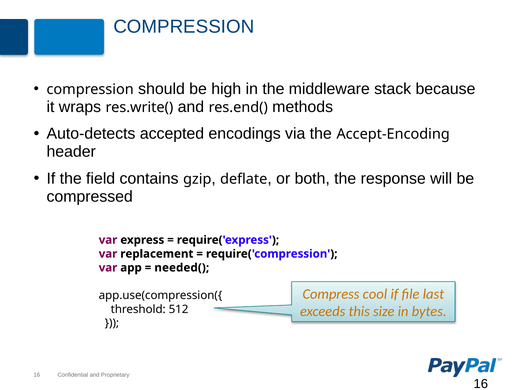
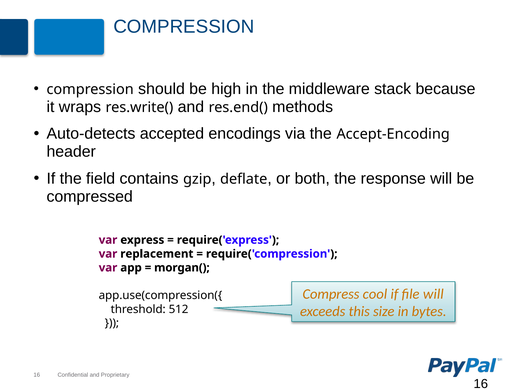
needed(: needed( -> morgan(
file last: last -> will
